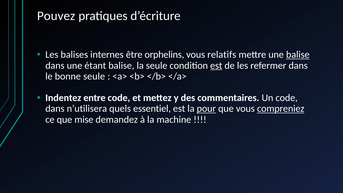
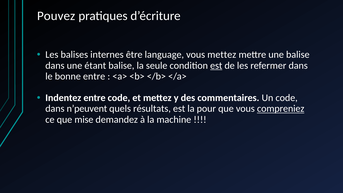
orphelins: orphelins -> language
vous relatifs: relatifs -> mettez
balise at (298, 55) underline: present -> none
bonne seule: seule -> entre
n’utilisera: n’utilisera -> n’peuvent
essentiel: essentiel -> résultats
pour underline: present -> none
